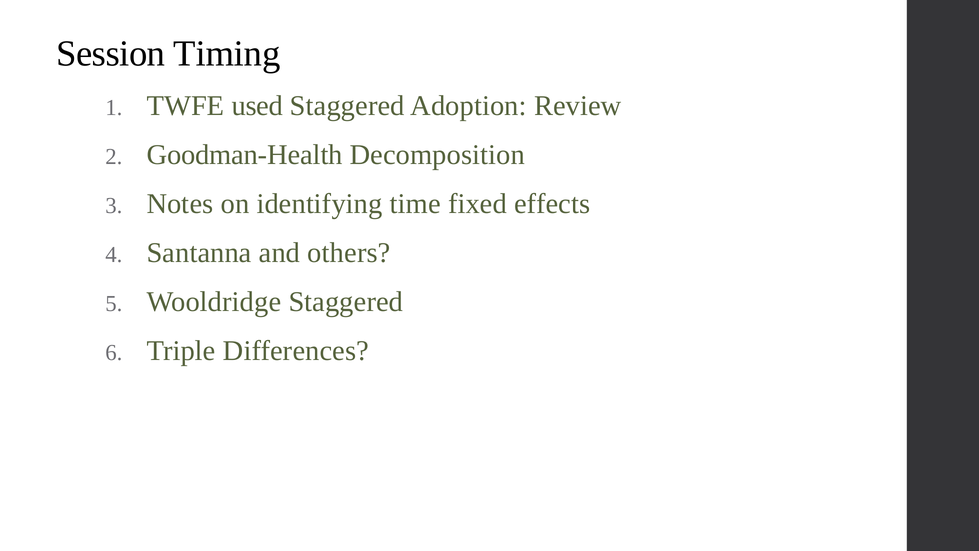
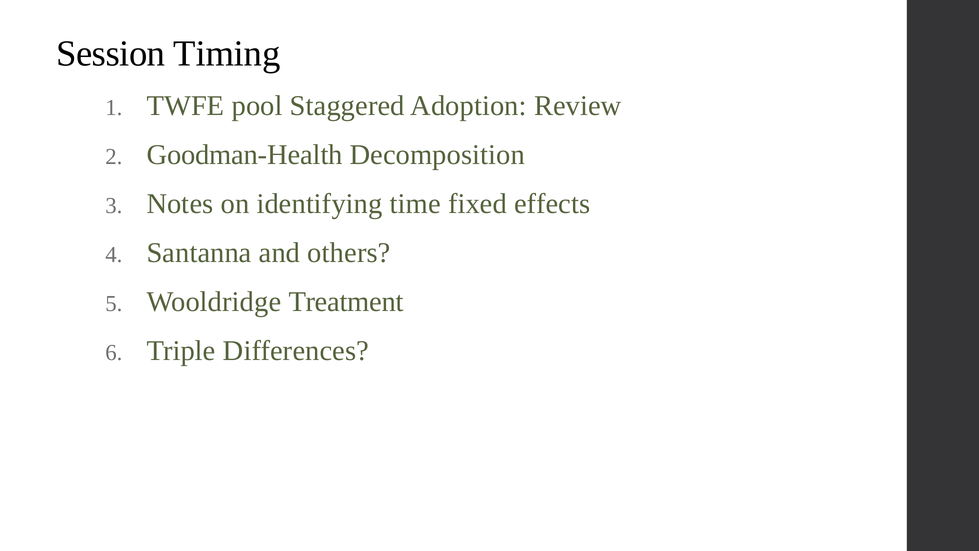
used: used -> pool
Wooldridge Staggered: Staggered -> Treatment
